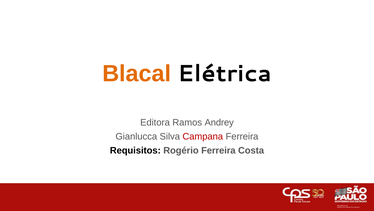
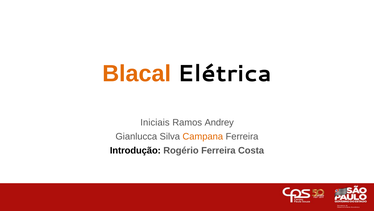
Editora: Editora -> Iniciais
Campana colour: red -> orange
Requisitos: Requisitos -> Introdução
